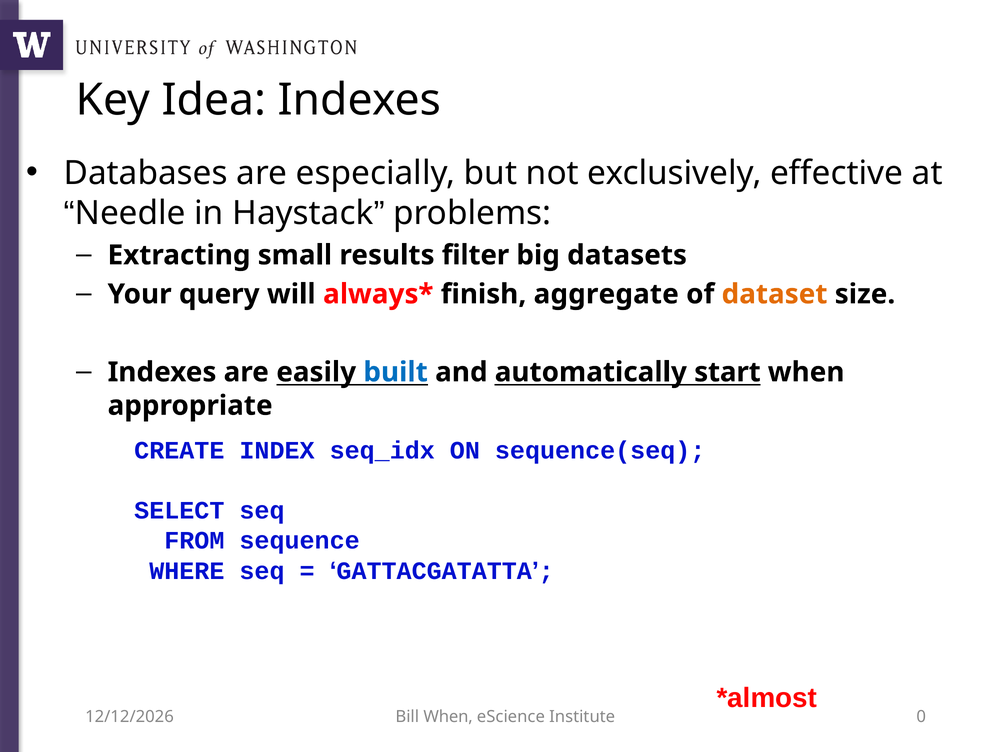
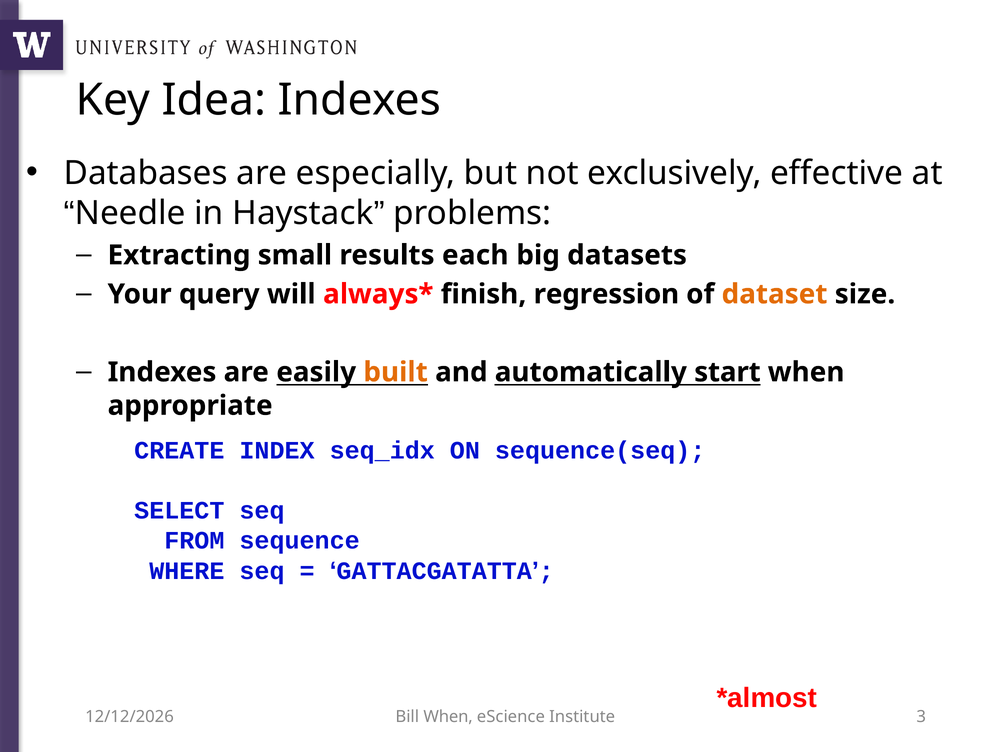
filter: filter -> each
aggregate: aggregate -> regression
built colour: blue -> orange
0: 0 -> 3
